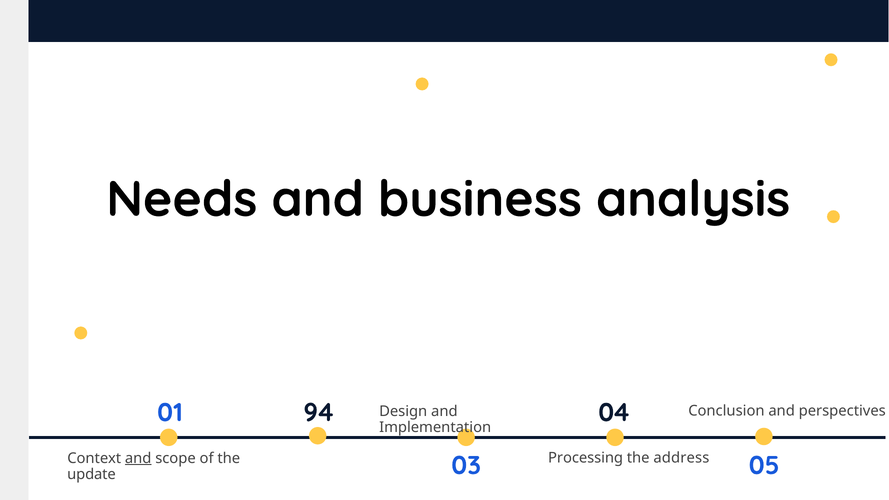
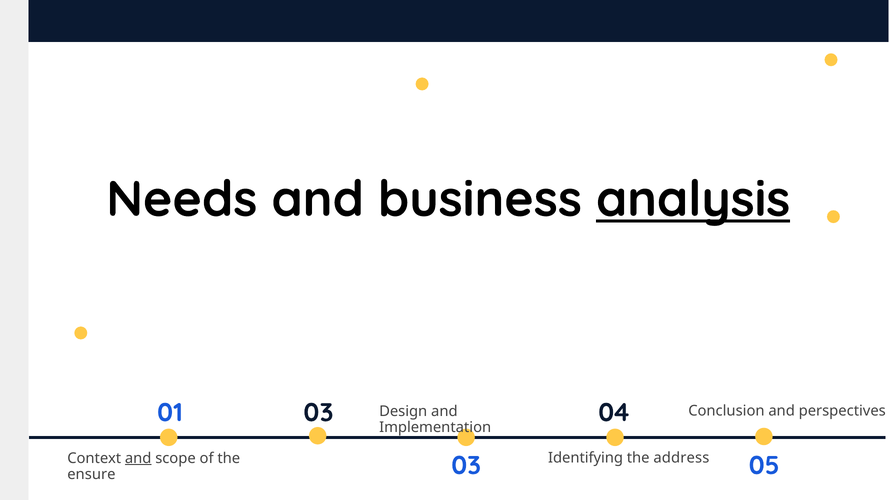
analysis underline: none -> present
01 94: 94 -> 03
Processing: Processing -> Identifying
update: update -> ensure
